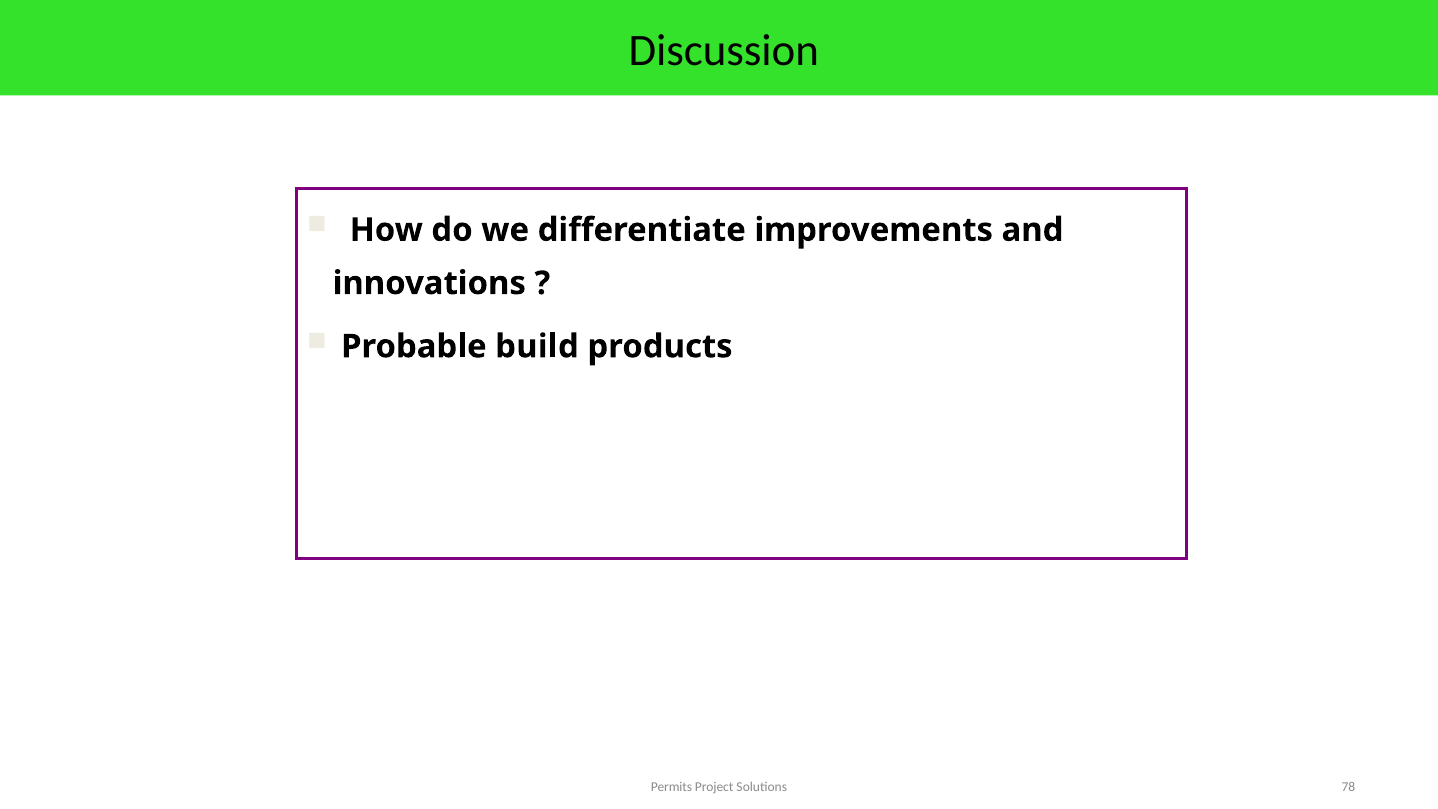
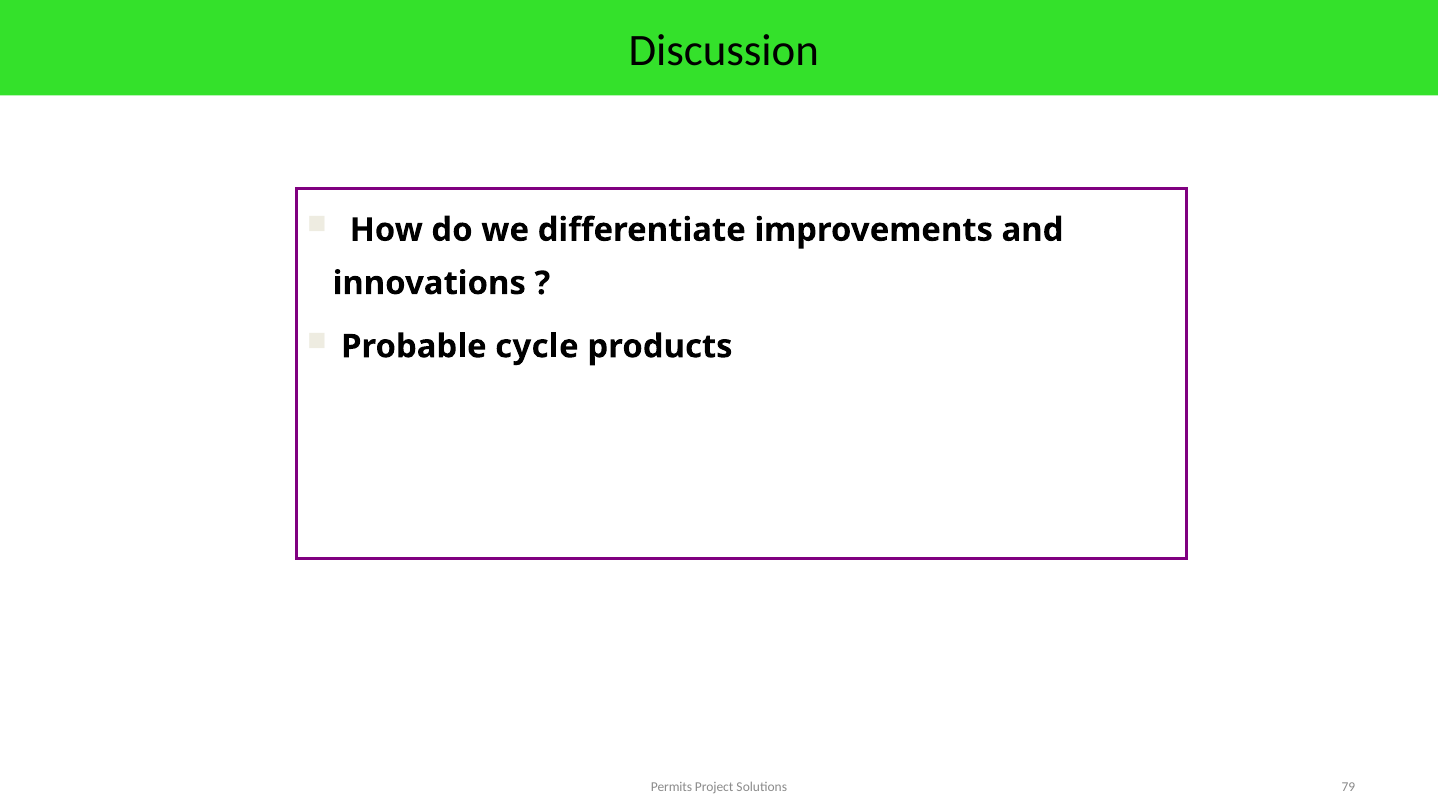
build: build -> cycle
78: 78 -> 79
